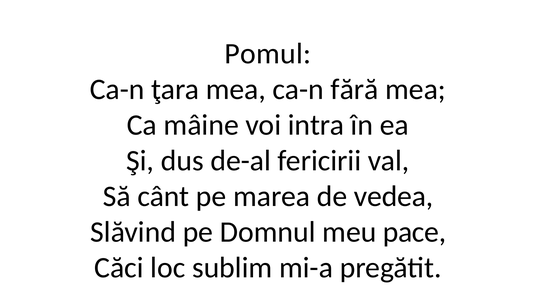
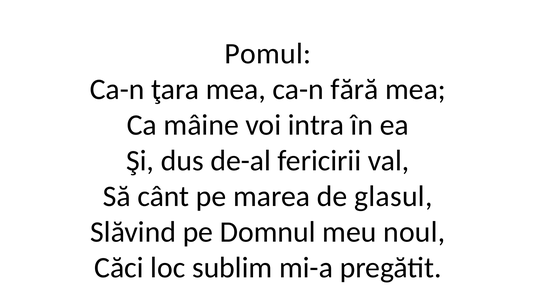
vedea: vedea -> glasul
pace: pace -> noul
